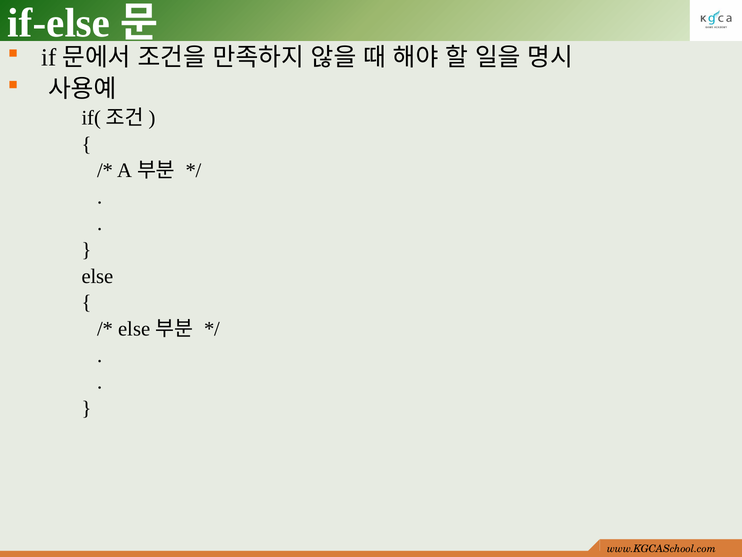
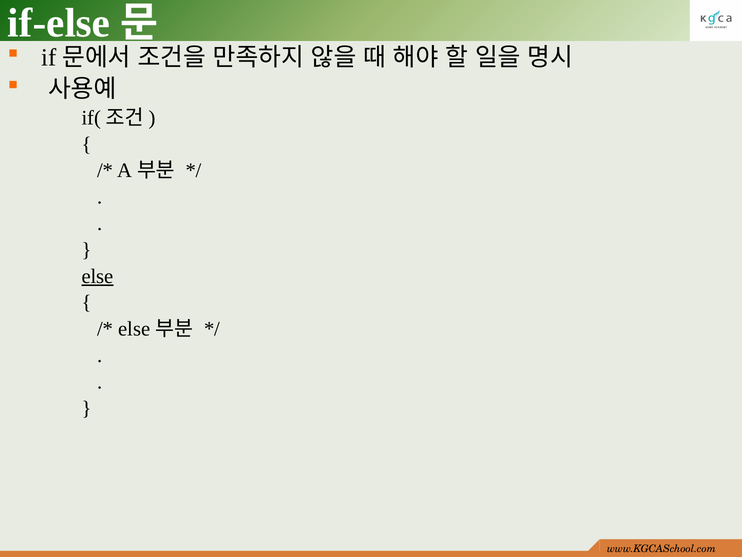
else underline: none -> present
